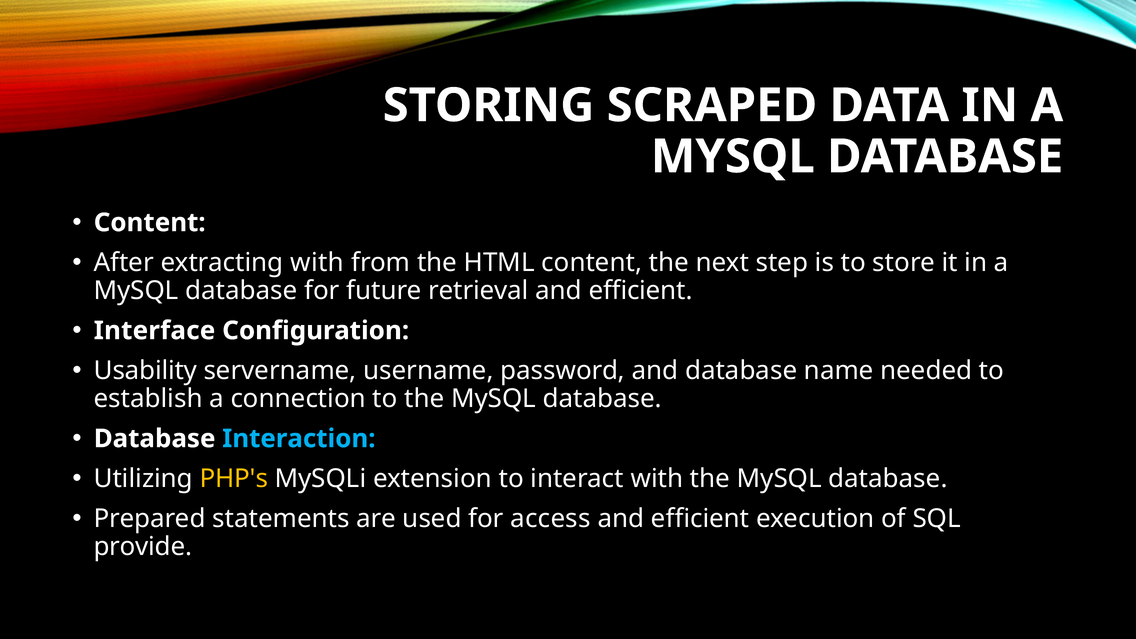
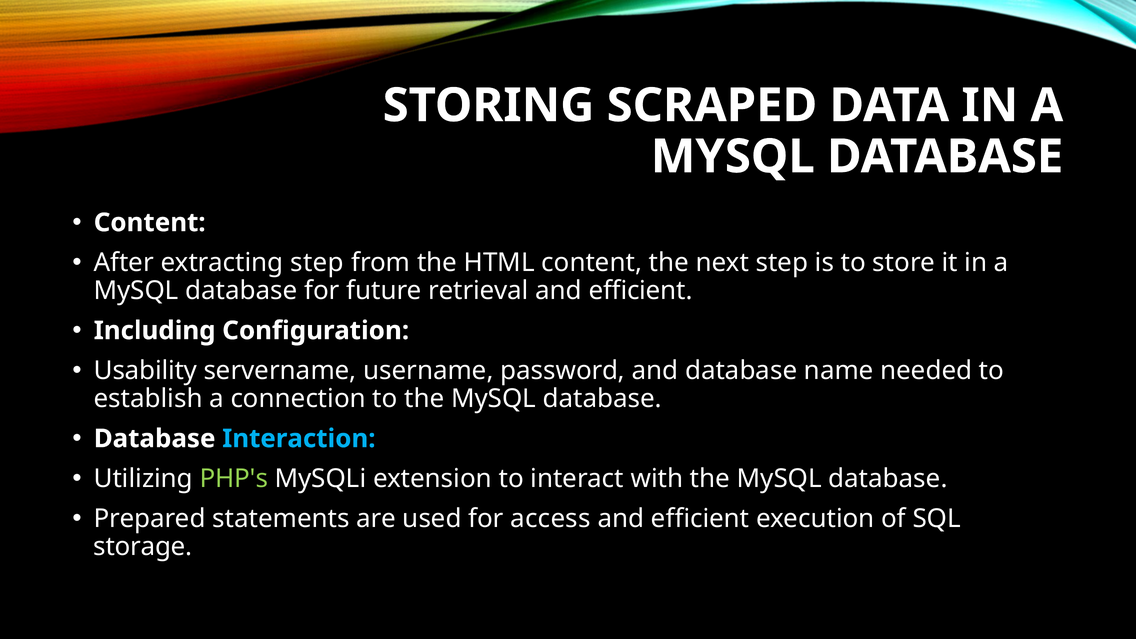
extracting with: with -> step
Interface: Interface -> Including
PHP's colour: yellow -> light green
provide: provide -> storage
